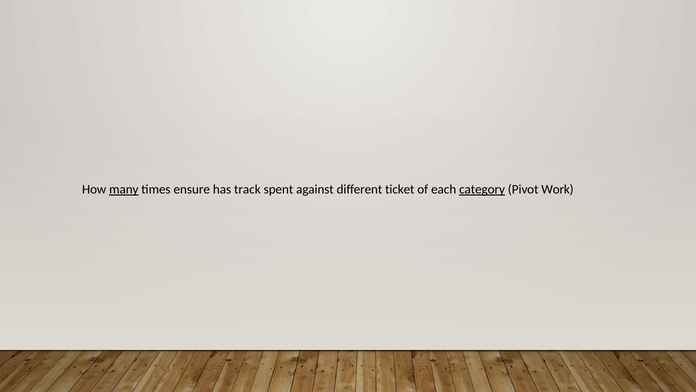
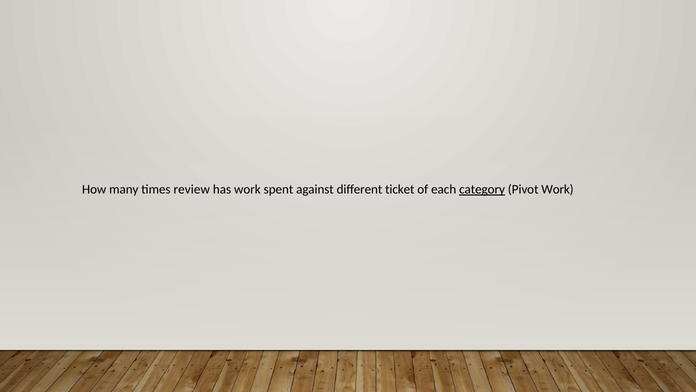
many underline: present -> none
ensure: ensure -> review
has track: track -> work
